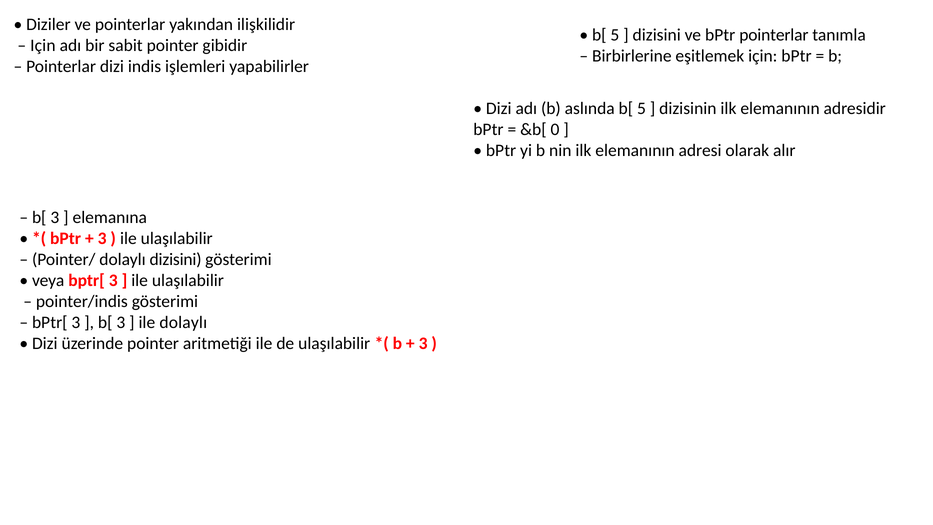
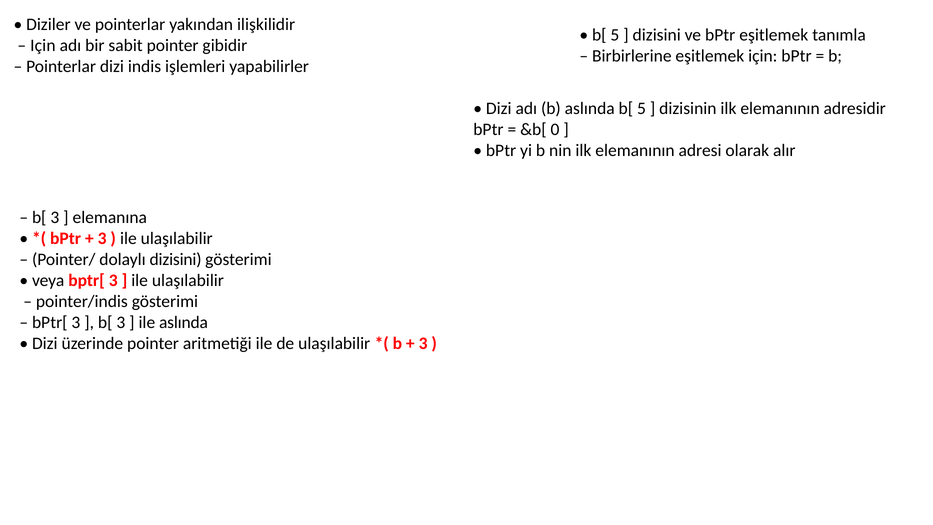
bPtr pointerlar: pointerlar -> eşitlemek
ile dolaylı: dolaylı -> aslında
